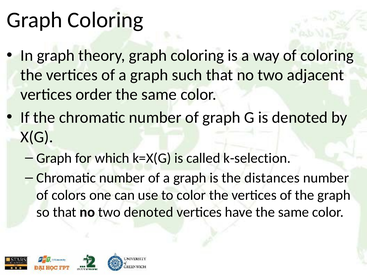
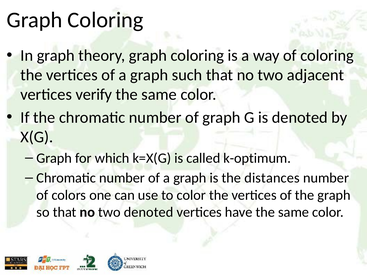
order: order -> verify
k-selection: k-selection -> k-optimum
